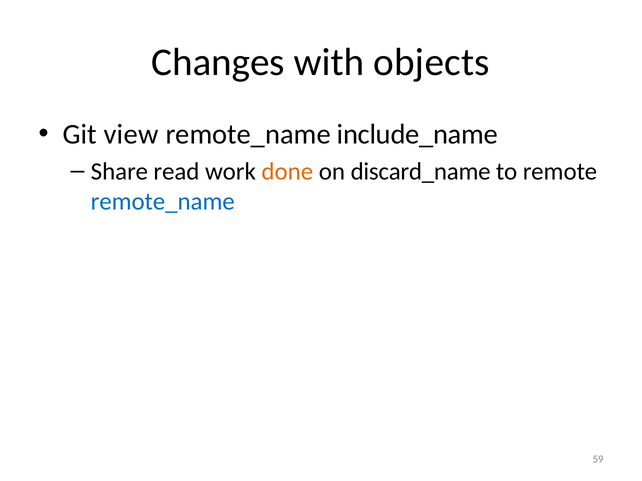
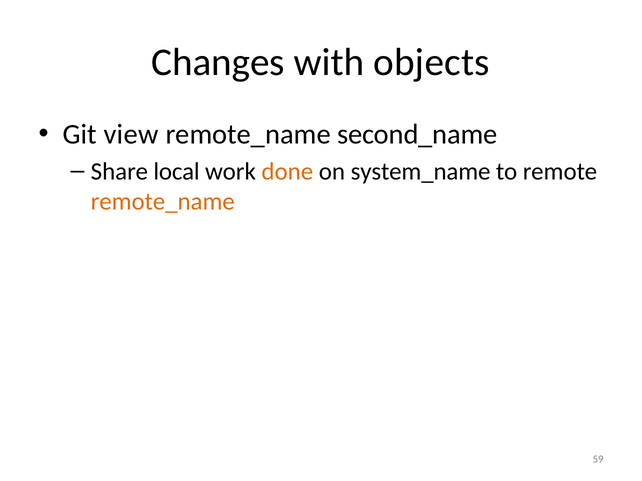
include_name: include_name -> second_name
read: read -> local
discard_name: discard_name -> system_name
remote_name at (163, 202) colour: blue -> orange
